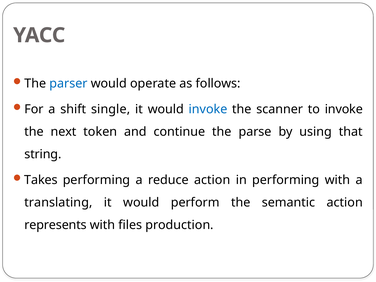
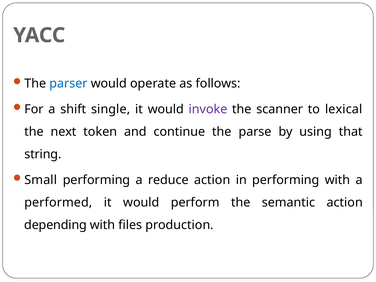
invoke at (208, 109) colour: blue -> purple
to invoke: invoke -> lexical
Takes: Takes -> Small
translating: translating -> performed
represents: represents -> depending
